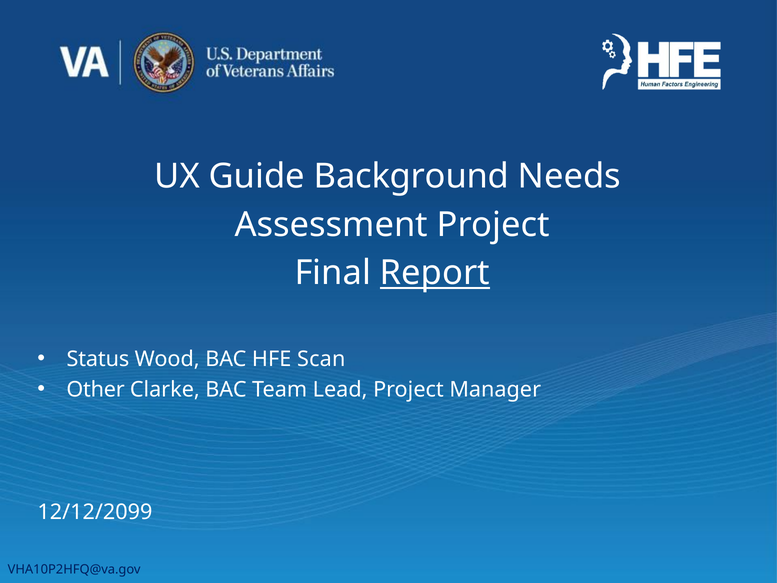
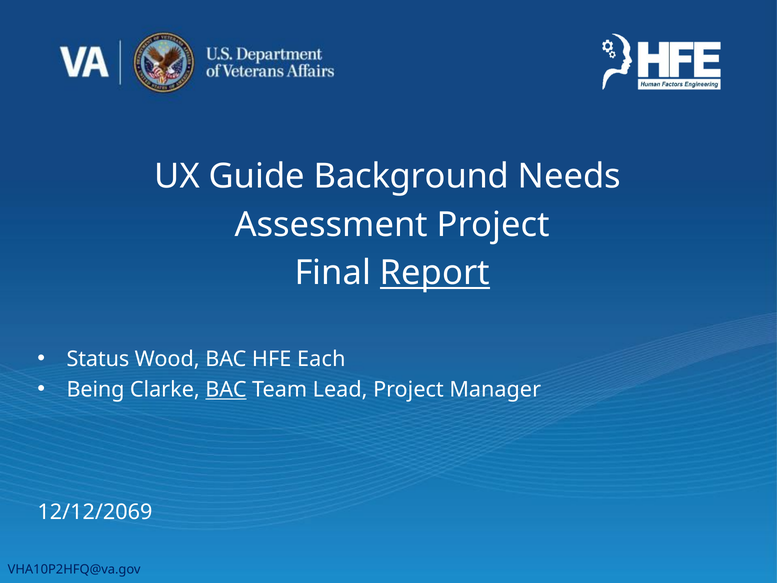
Scan: Scan -> Each
Other: Other -> Being
BAC at (226, 389) underline: none -> present
12/12/2099: 12/12/2099 -> 12/12/2069
